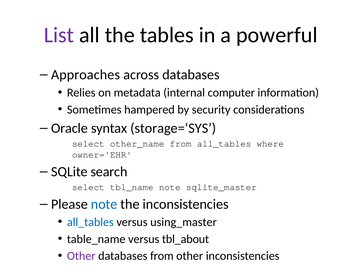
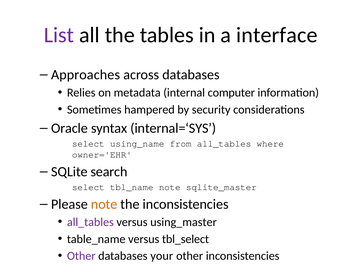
powerful: powerful -> interface
storage=‘SYS: storage=‘SYS -> internal=‘SYS
other_name: other_name -> using_name
note at (104, 204) colour: blue -> orange
all_tables at (90, 222) colour: blue -> purple
tbl_about: tbl_about -> tbl_select
databases from: from -> your
